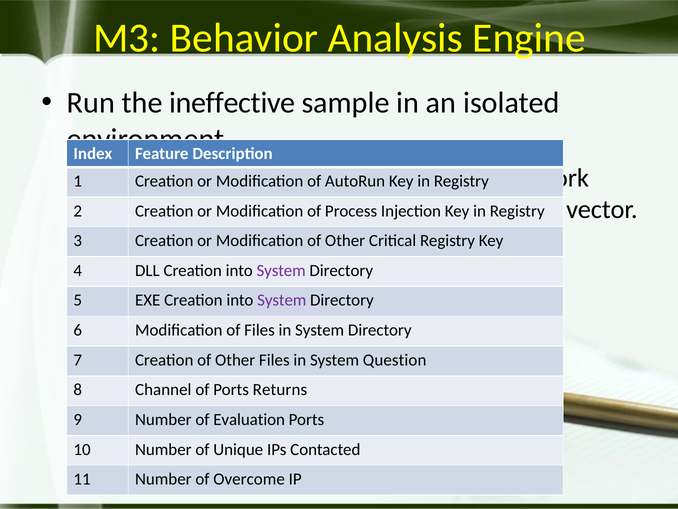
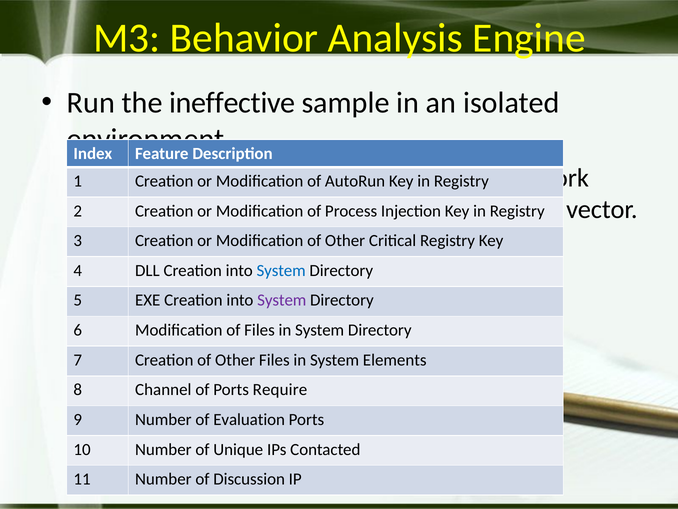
System at (281, 270) colour: purple -> blue
Question: Question -> Elements
Returns: Returns -> Require
Overcome: Overcome -> Discussion
